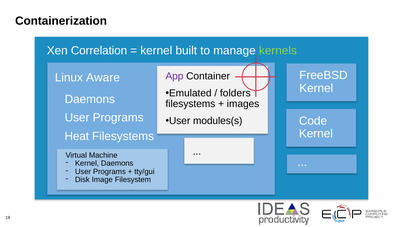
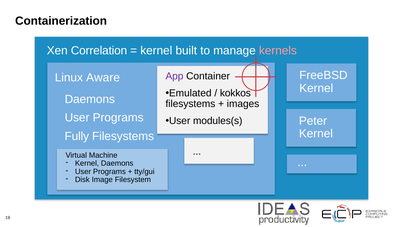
kernels colour: light green -> pink
folders: folders -> kokkos
Code: Code -> Peter
Heat: Heat -> Fully
